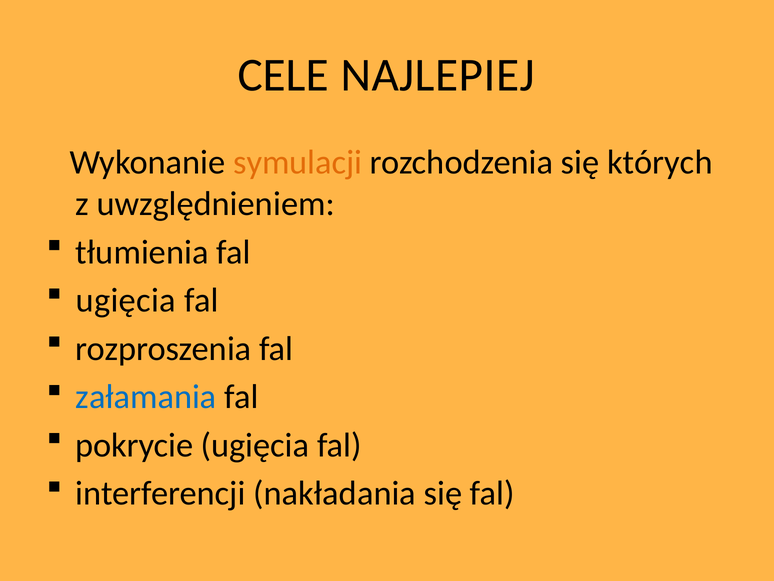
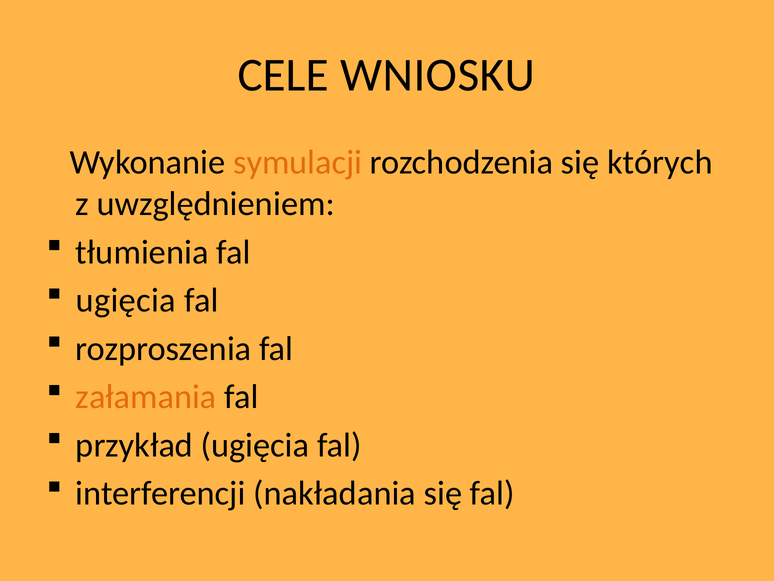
NAJLEPIEJ: NAJLEPIEJ -> WNIOSKU
załamania colour: blue -> orange
pokrycie: pokrycie -> przykład
